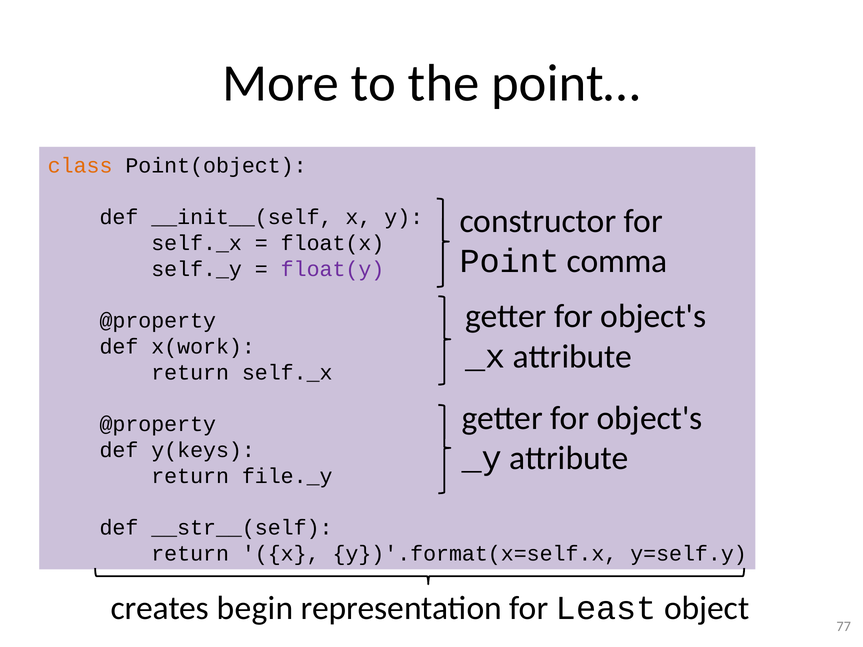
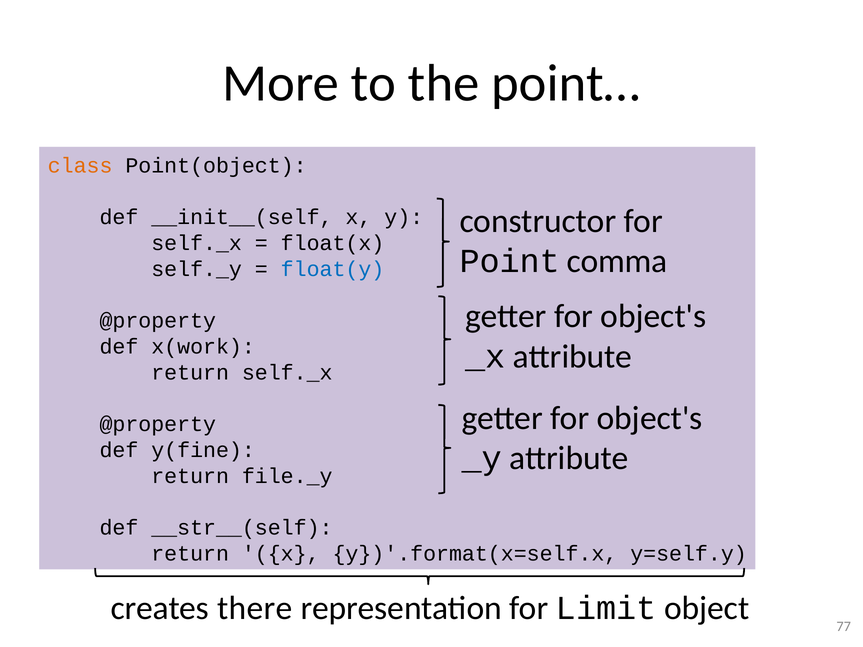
float(y colour: purple -> blue
y(keys: y(keys -> y(fine
begin: begin -> there
Least: Least -> Limit
